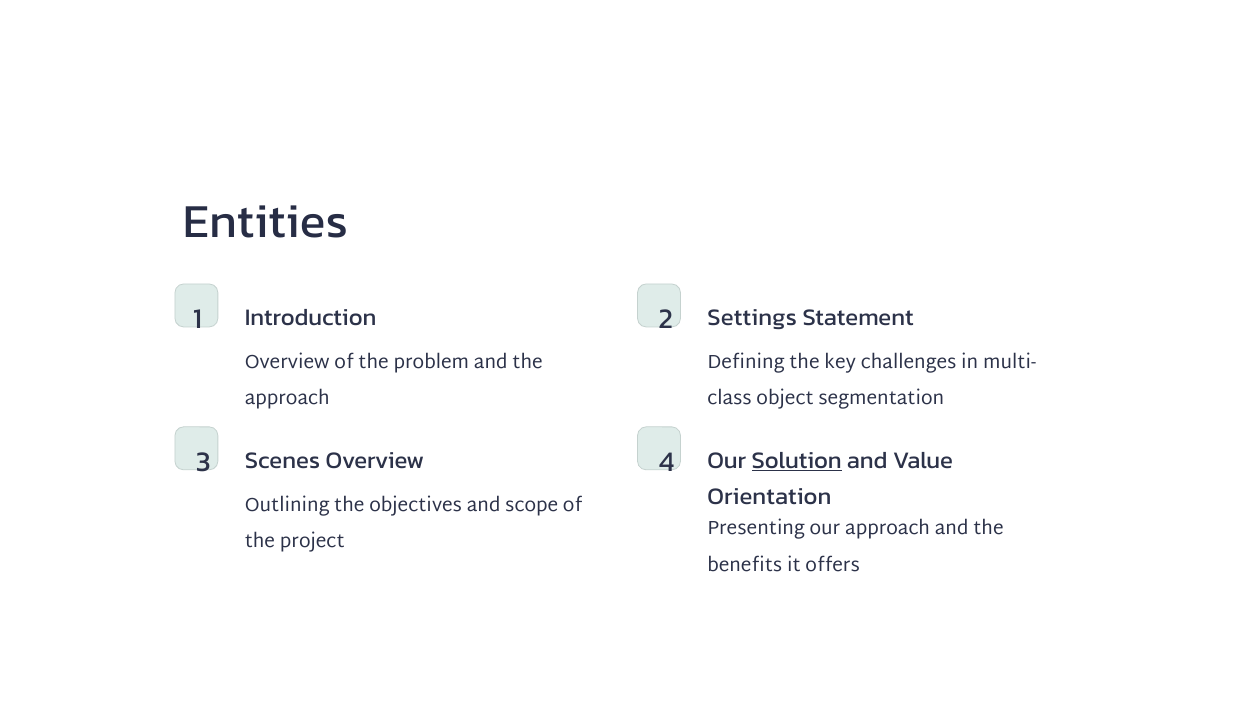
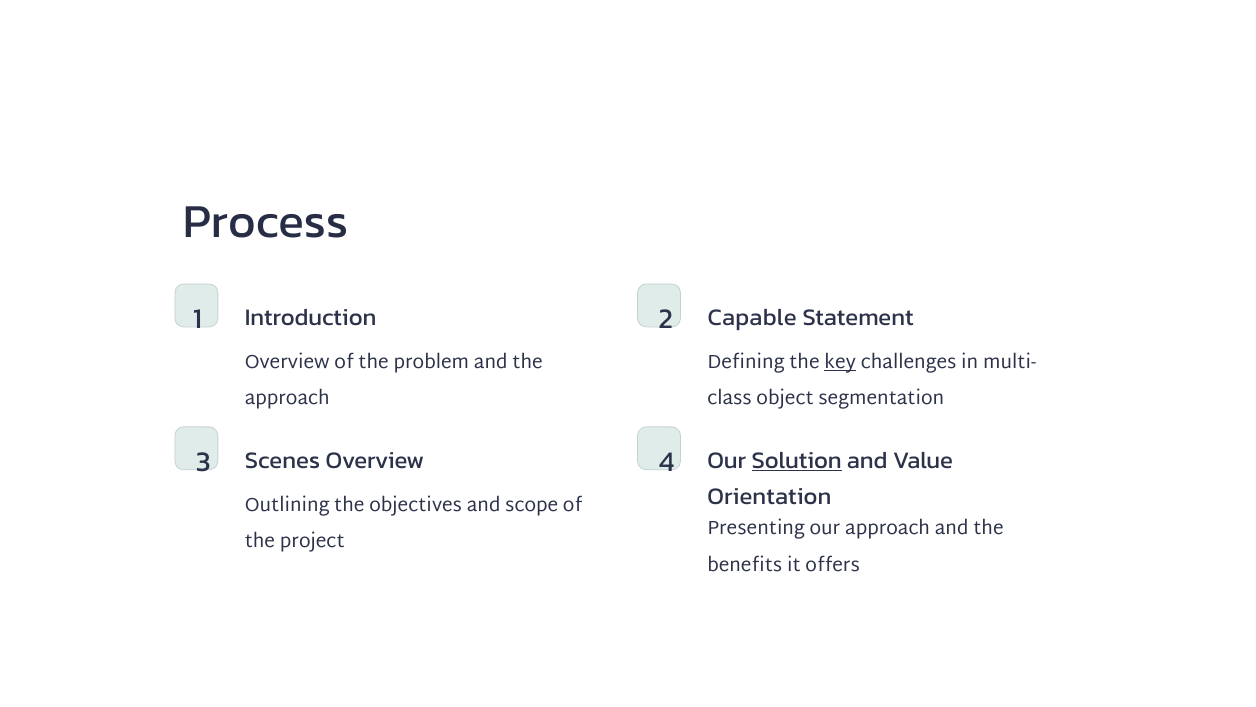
Entities: Entities -> Process
Settings: Settings -> Capable
key underline: none -> present
